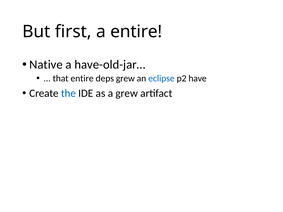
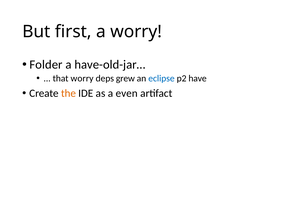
a entire: entire -> worry
Native: Native -> Folder
that entire: entire -> worry
the colour: blue -> orange
a grew: grew -> even
